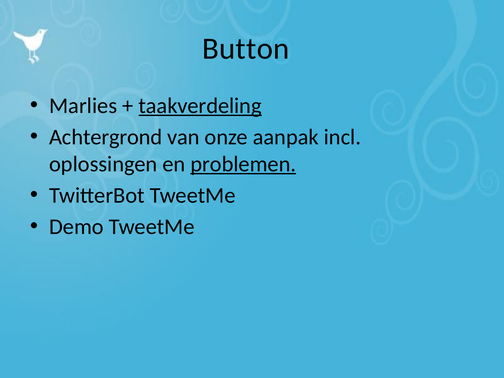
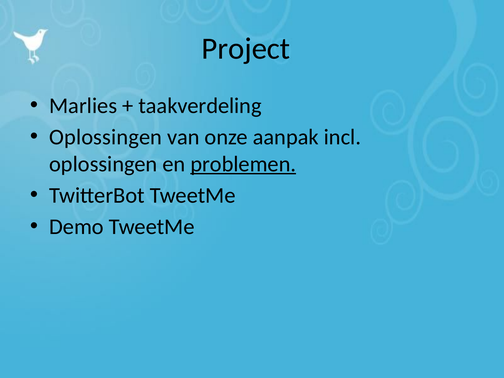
Button: Button -> Project
taakverdeling underline: present -> none
Achtergrond at (106, 137): Achtergrond -> Oplossingen
